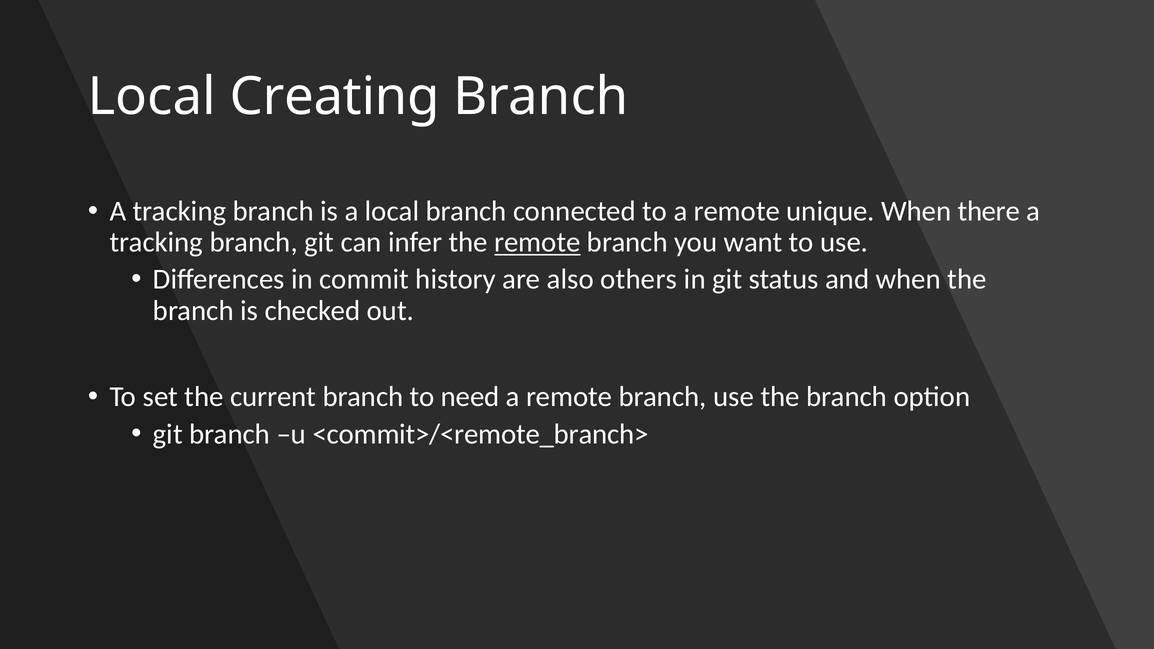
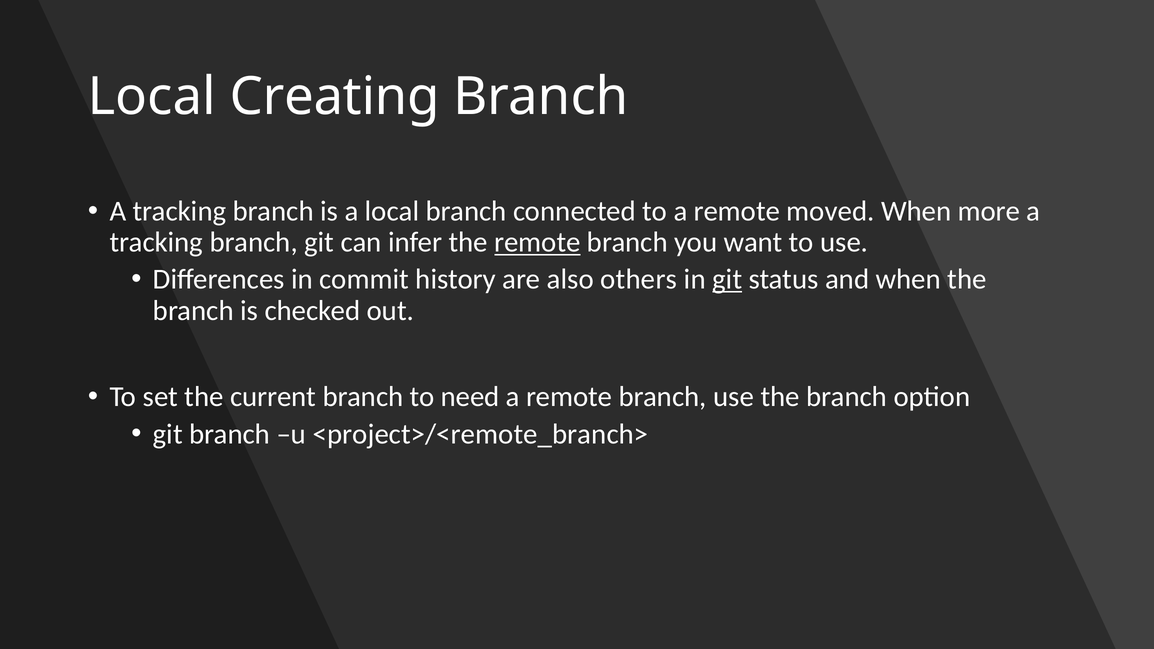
unique: unique -> moved
there: there -> more
git at (727, 279) underline: none -> present
<commit>/<remote_branch>: <commit>/<remote_branch> -> <project>/<remote_branch>
